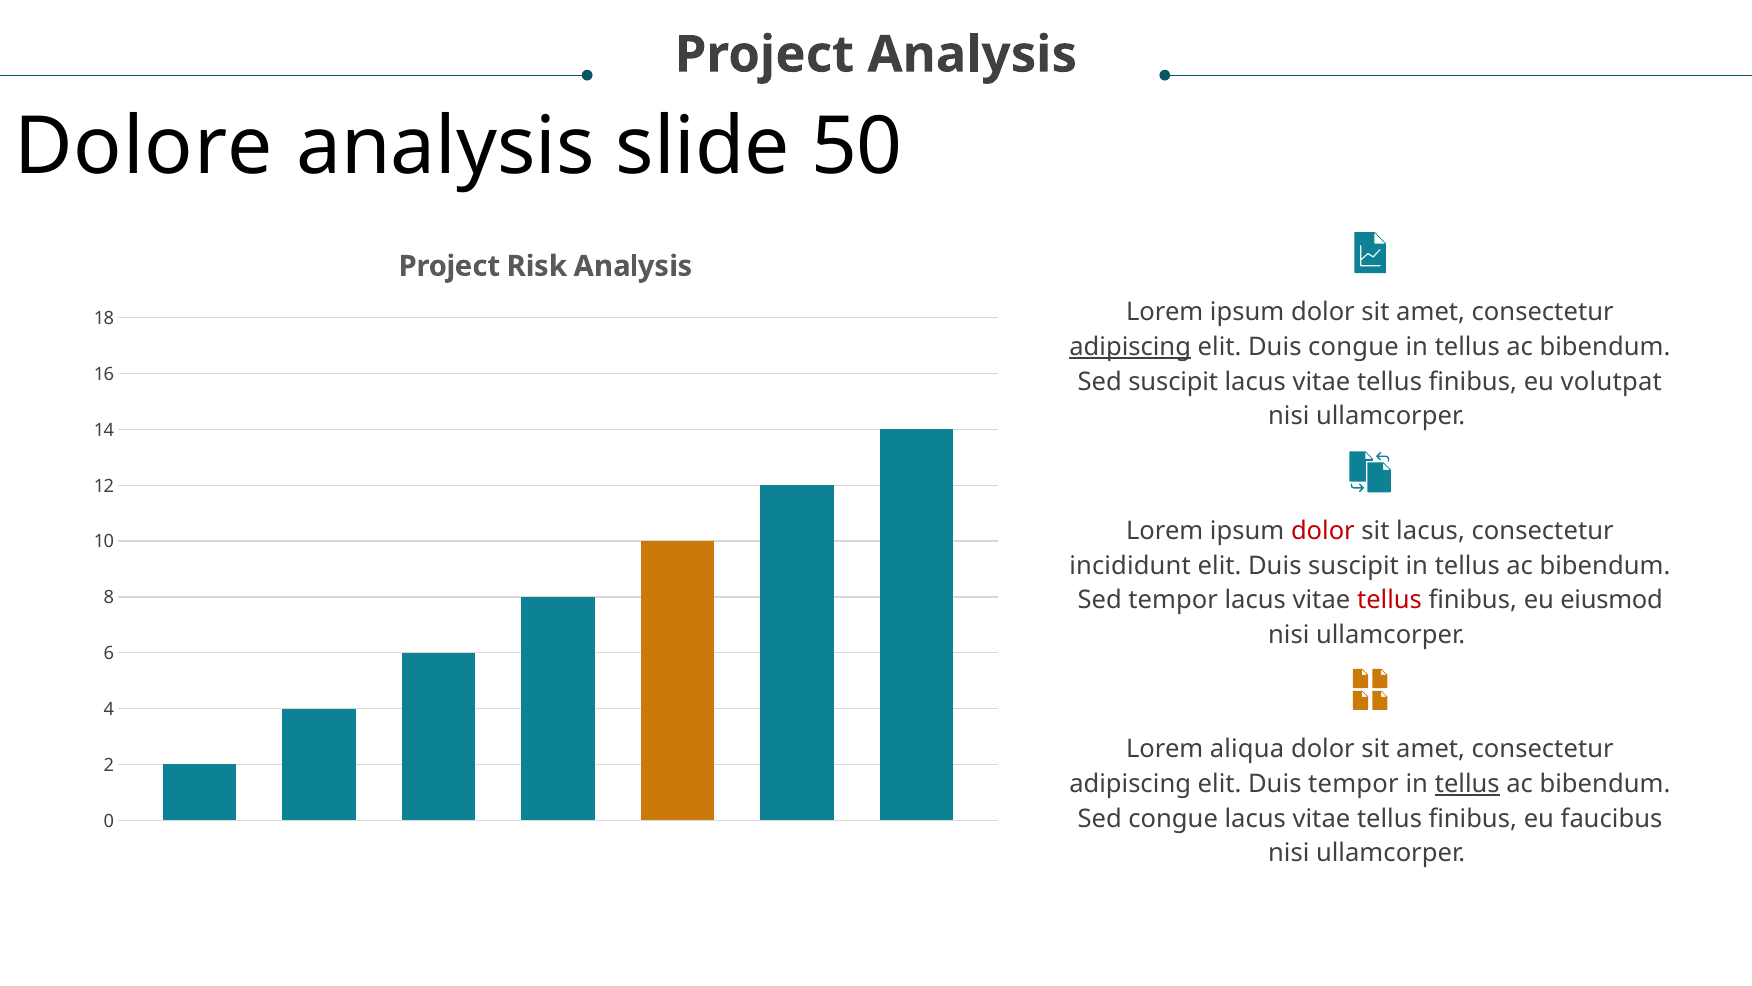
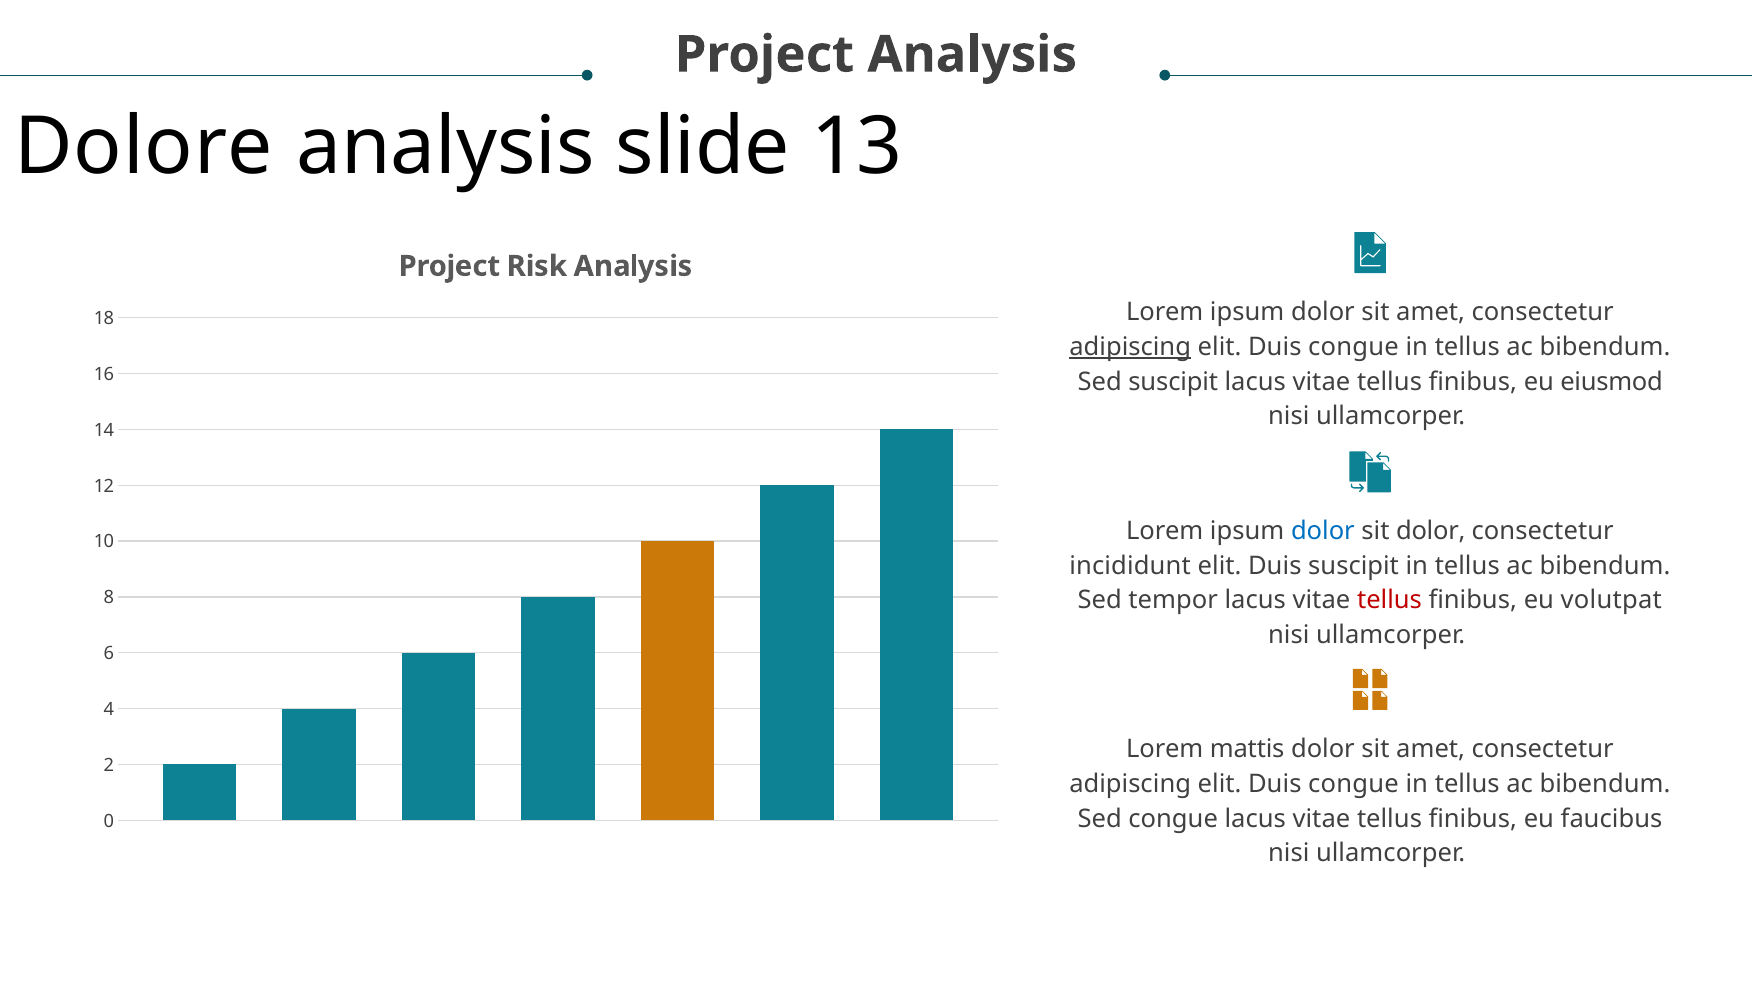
50: 50 -> 13
volutpat: volutpat -> eiusmod
dolor at (1323, 531) colour: red -> blue
sit lacus: lacus -> dolor
eiusmod: eiusmod -> volutpat
aliqua: aliqua -> mattis
tempor at (1353, 784): tempor -> congue
tellus at (1467, 784) underline: present -> none
